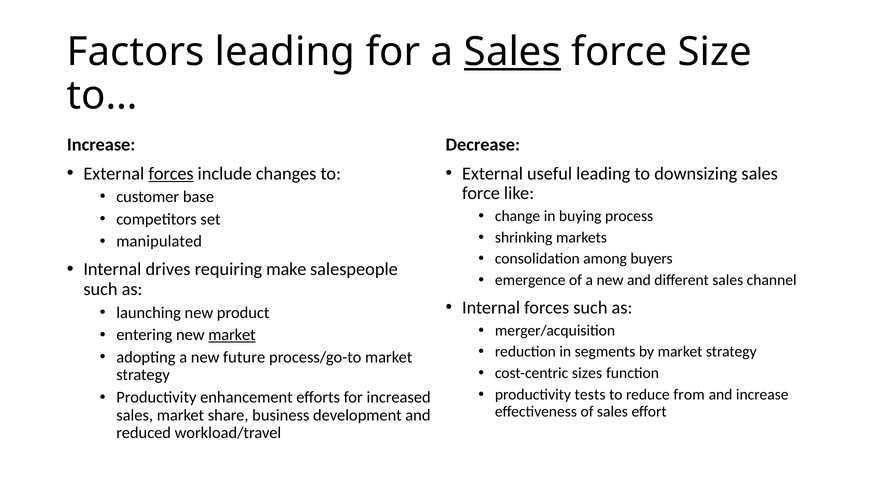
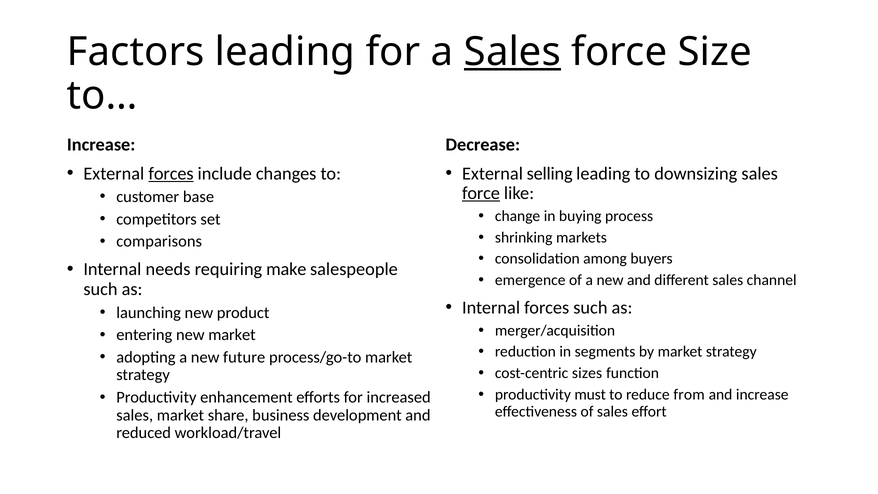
useful: useful -> selling
force at (481, 193) underline: none -> present
manipulated: manipulated -> comparisons
drives: drives -> needs
market at (232, 335) underline: present -> none
tests: tests -> must
